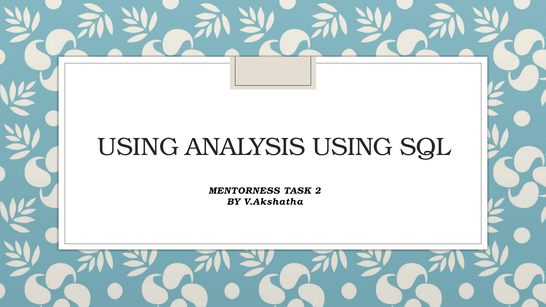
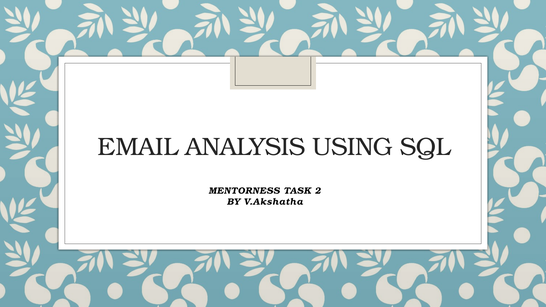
USING at (138, 147): USING -> EMAIL
